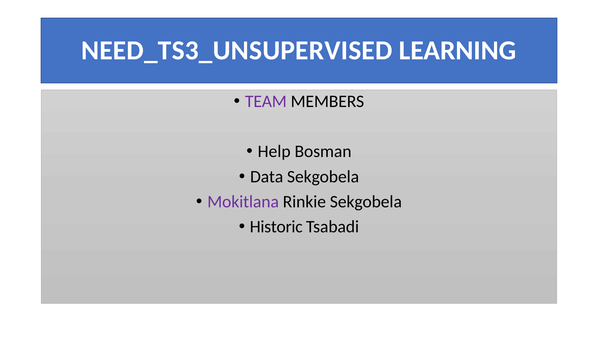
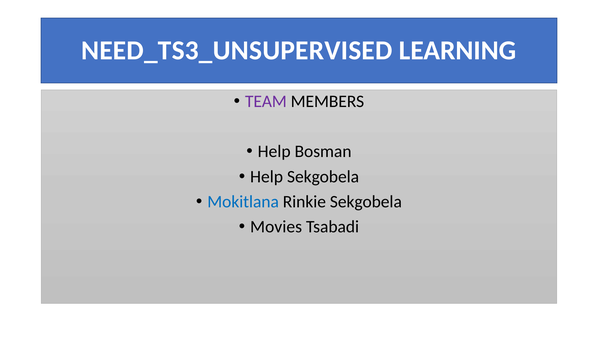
Data at (267, 176): Data -> Help
Mokitlana colour: purple -> blue
Historic: Historic -> Movies
